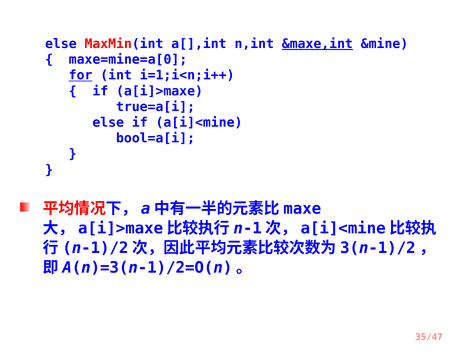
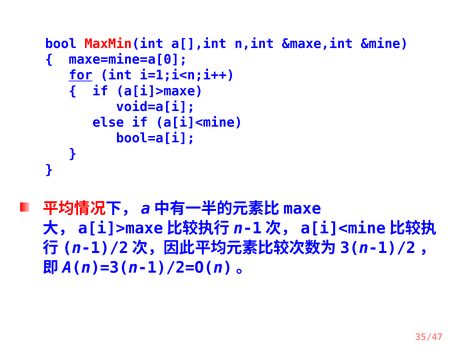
else at (61, 44): else -> bool
&maxe,int underline: present -> none
true=a[i: true=a[i -> void=a[i
